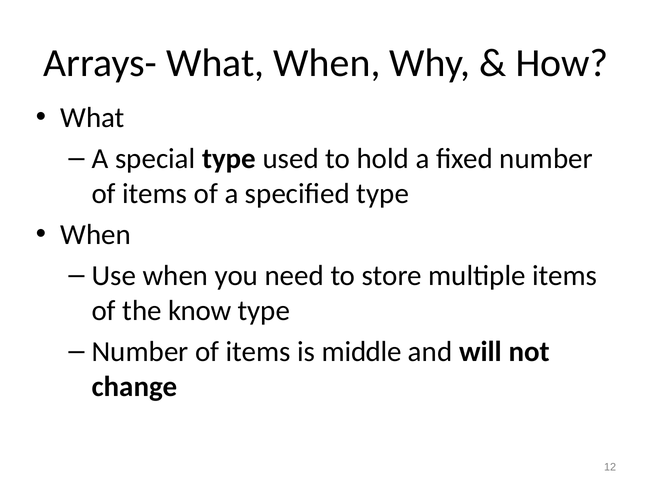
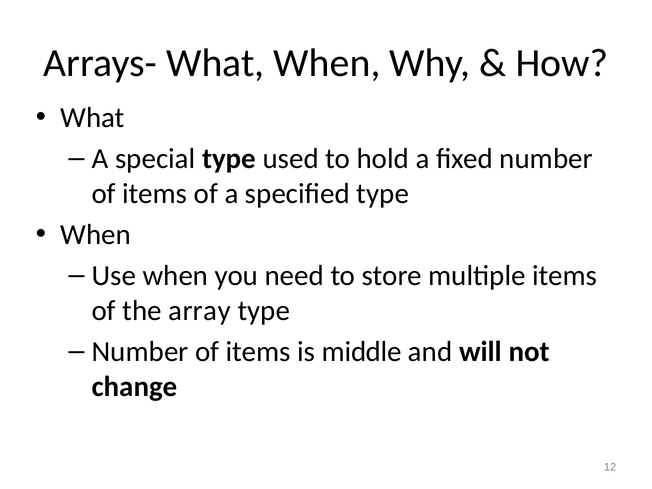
know: know -> array
